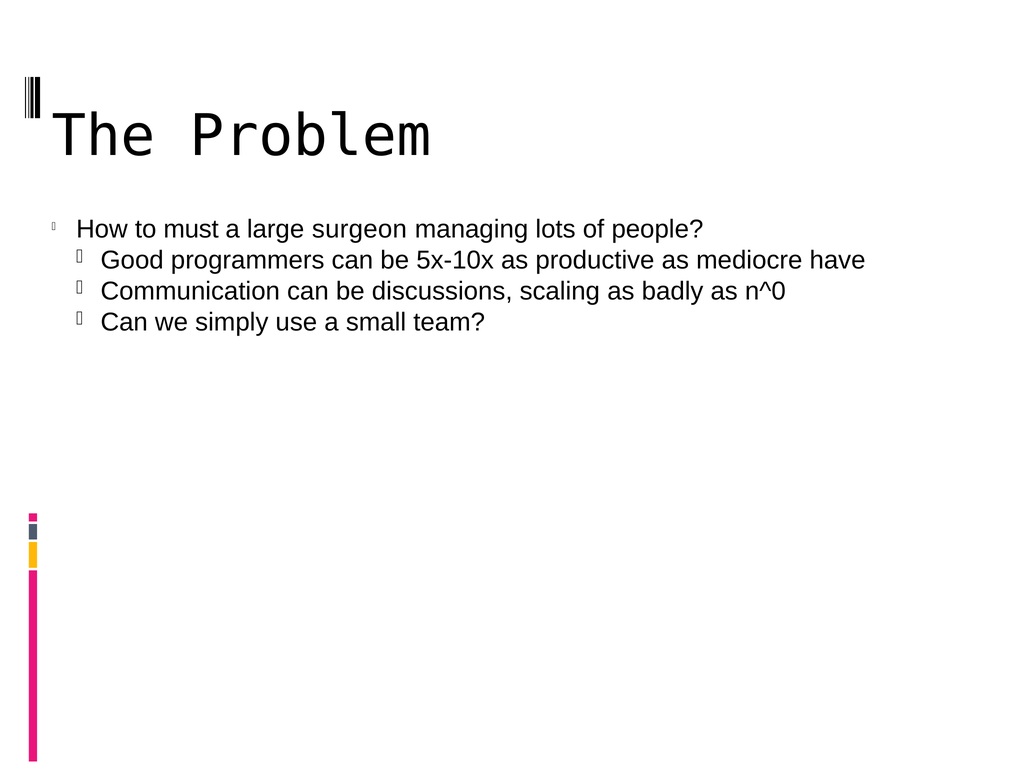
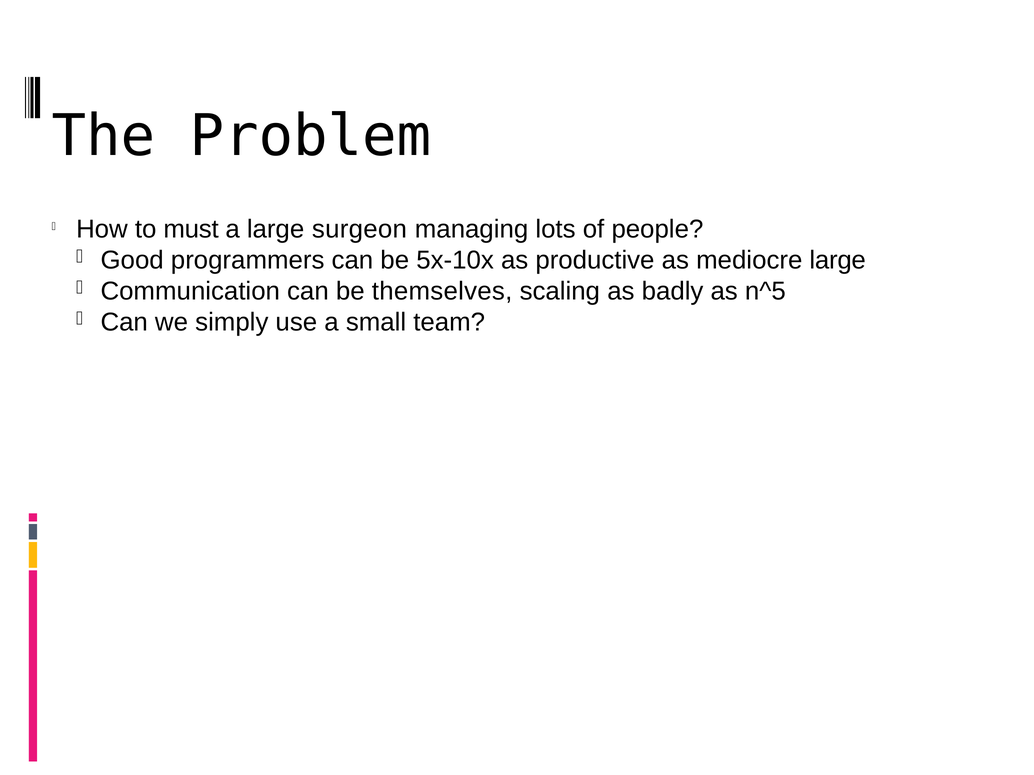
mediocre have: have -> large
discussions: discussions -> themselves
n^0: n^0 -> n^5
